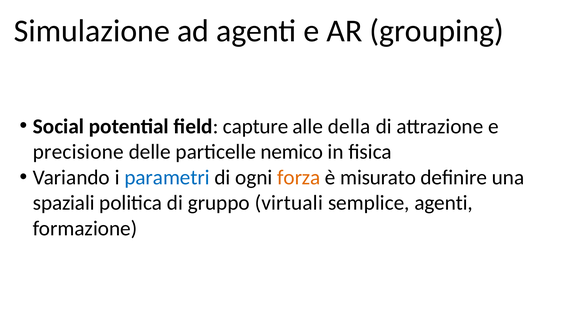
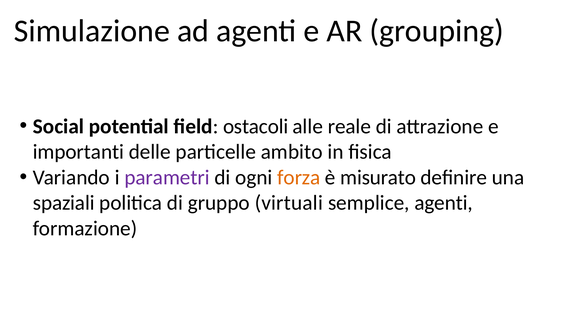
capture: capture -> ostacoli
della: della -> reale
precisione: precisione -> importanti
nemico: nemico -> ambito
parametri colour: blue -> purple
